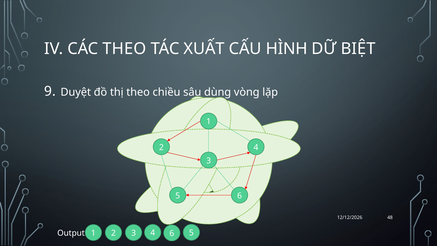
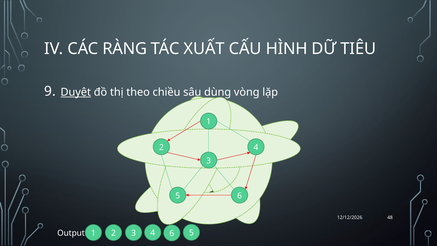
CÁC THEO: THEO -> RÀNG
BIỆT: BIỆT -> TIÊU
Duyệt underline: none -> present
